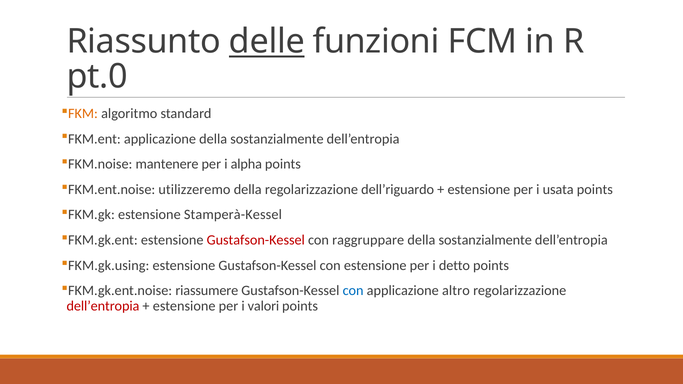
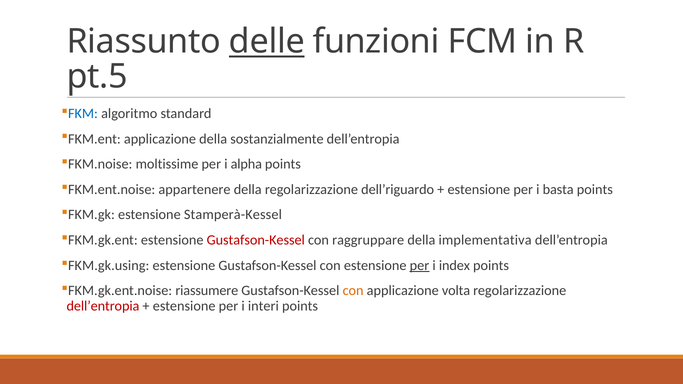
pt.0: pt.0 -> pt.5
FKM colour: orange -> blue
mantenere: mantenere -> moltissime
utilizzeremo: utilizzeremo -> appartenere
usata: usata -> basta
sostanzialmente at (485, 240): sostanzialmente -> implementativa
per at (420, 266) underline: none -> present
detto: detto -> index
con at (353, 291) colour: blue -> orange
altro: altro -> volta
valori: valori -> interi
